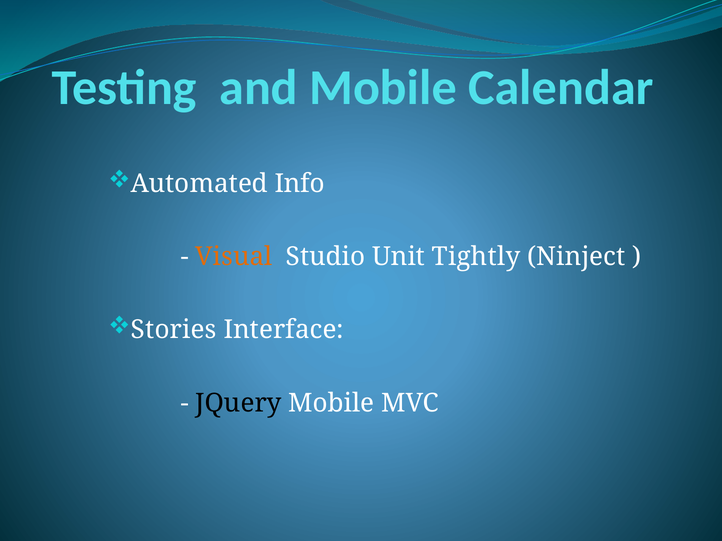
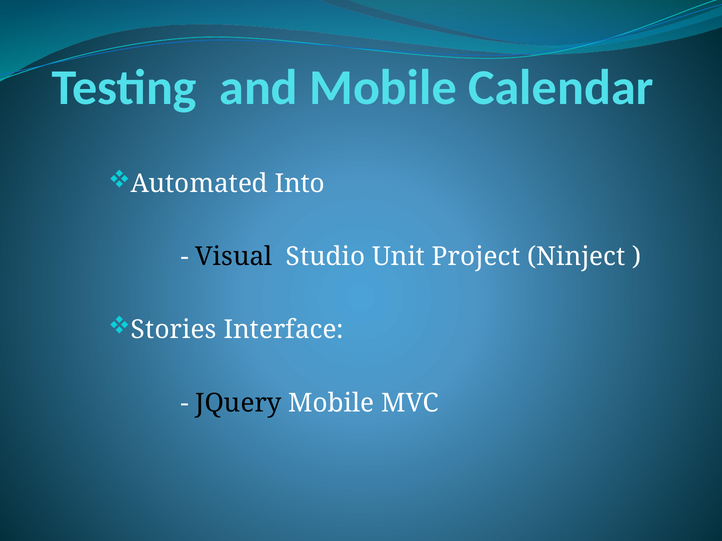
Info: Info -> Into
Visual colour: orange -> black
Tightly: Tightly -> Project
